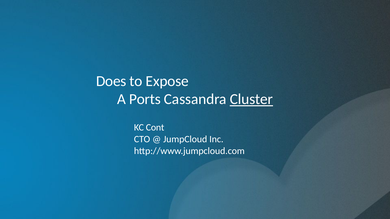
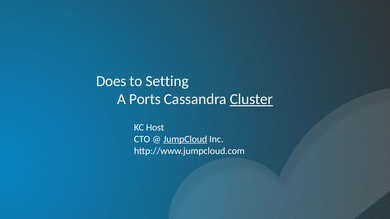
Expose: Expose -> Setting
Cont: Cont -> Host
JumpCloud underline: none -> present
